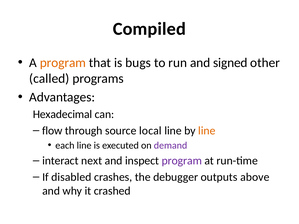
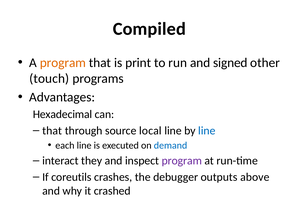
bugs: bugs -> print
called: called -> touch
flow at (52, 131): flow -> that
line at (207, 131) colour: orange -> blue
demand colour: purple -> blue
next: next -> they
disabled: disabled -> coreutils
